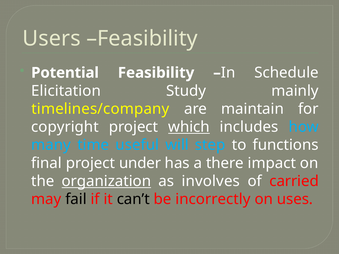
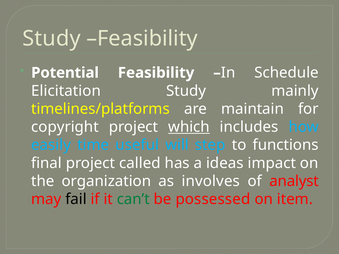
Users at (51, 39): Users -> Study
timelines/company: timelines/company -> timelines/platforms
many: many -> easily
under: under -> called
there: there -> ideas
organization underline: present -> none
carried: carried -> analyst
can’t colour: black -> green
incorrectly: incorrectly -> possessed
uses: uses -> item
